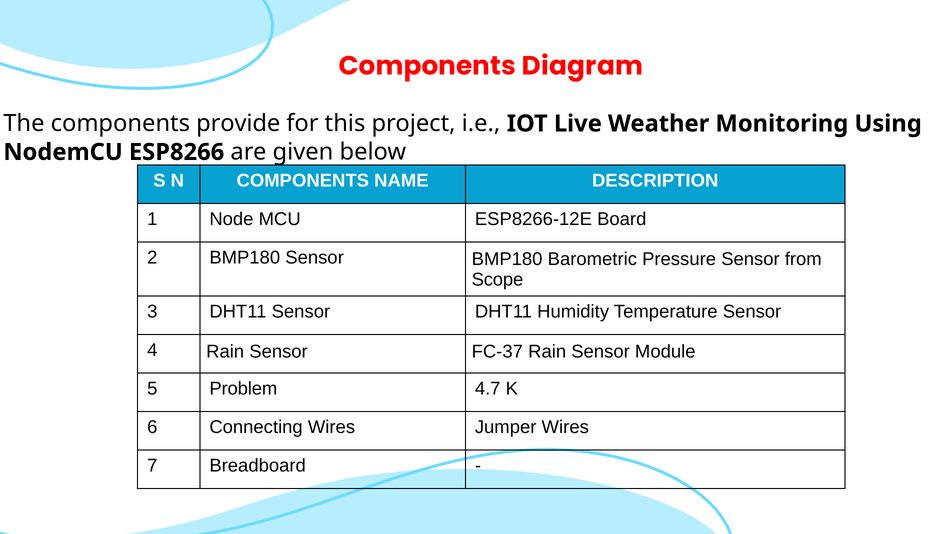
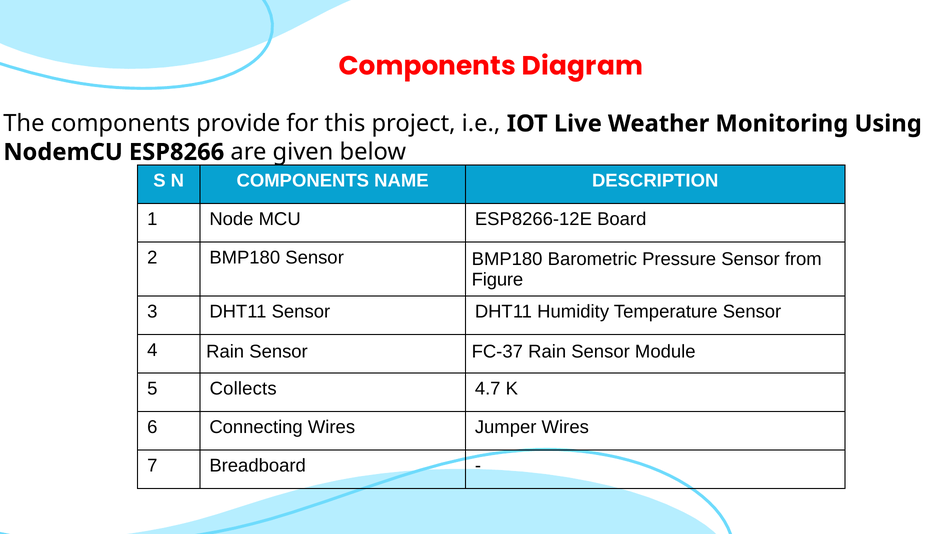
Scope: Scope -> Figure
Problem: Problem -> Collects
